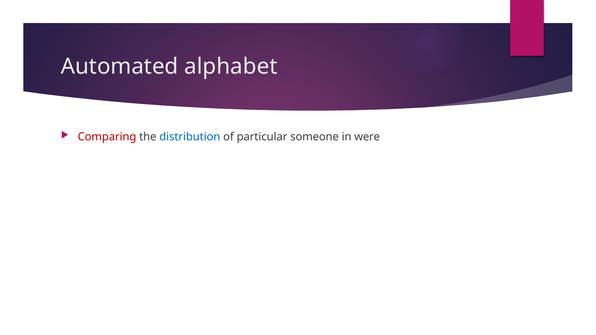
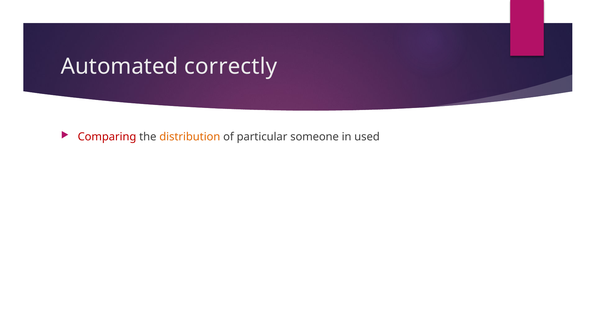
alphabet: alphabet -> correctly
distribution colour: blue -> orange
were: were -> used
